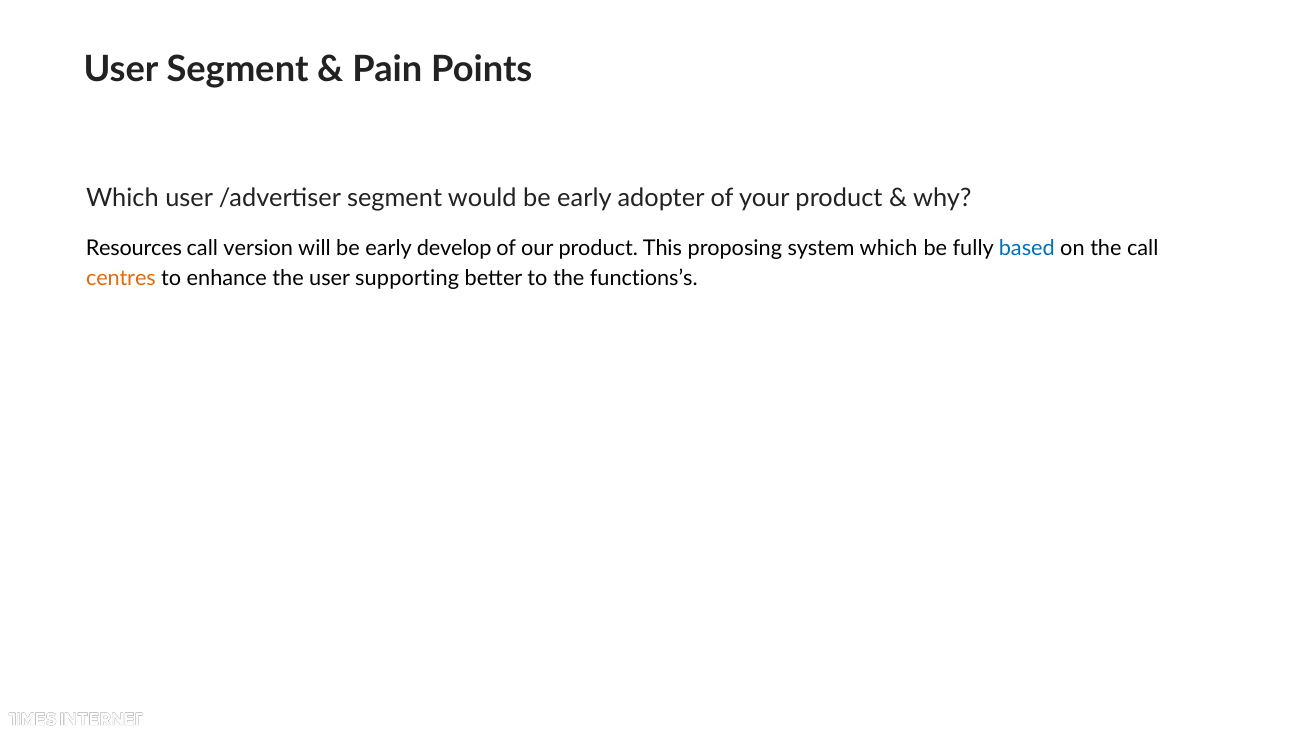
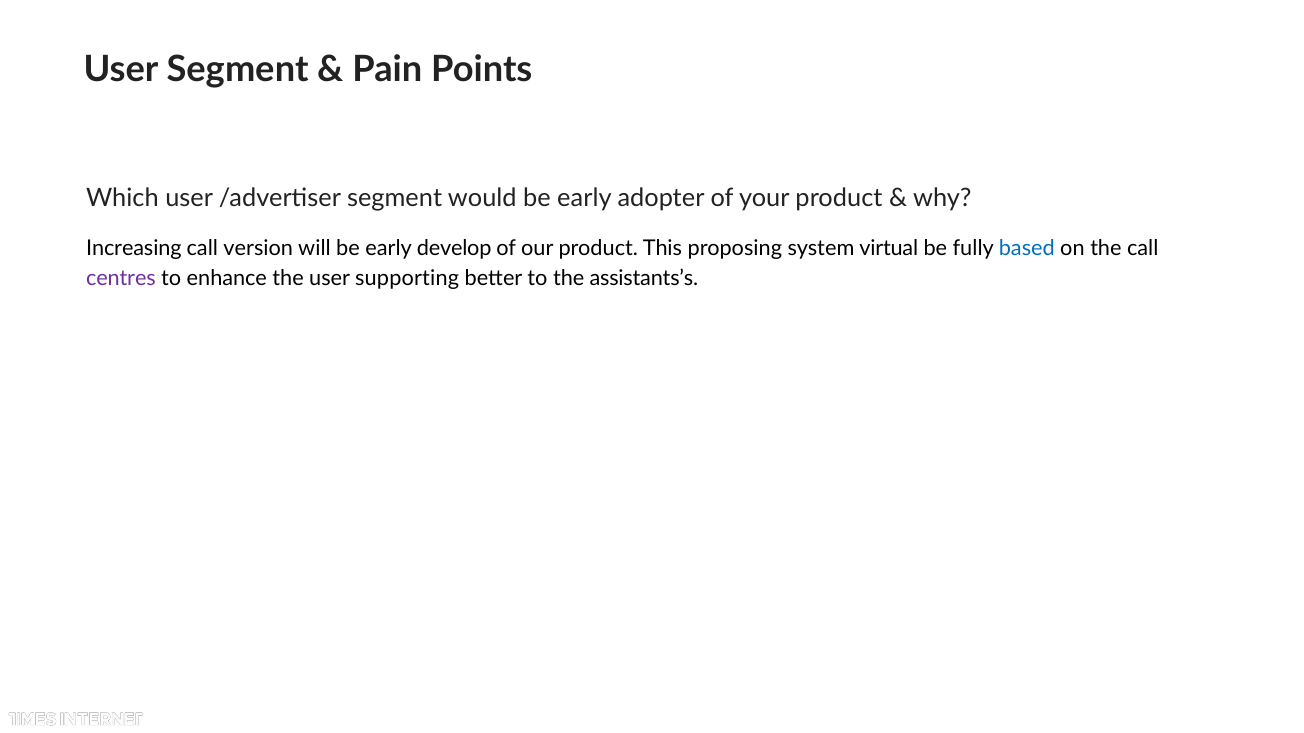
Resources: Resources -> Increasing
system which: which -> virtual
centres colour: orange -> purple
functions’s: functions’s -> assistants’s
